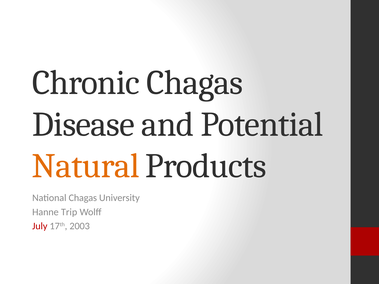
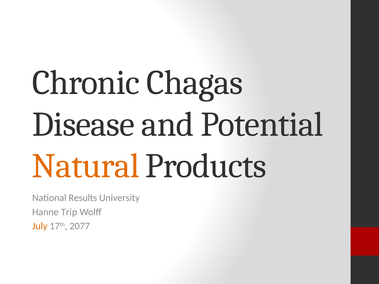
National Chagas: Chagas -> Results
July colour: red -> orange
2003: 2003 -> 2077
